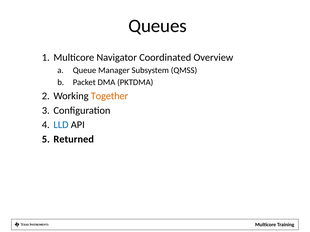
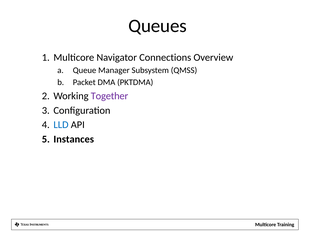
Coordinated: Coordinated -> Connections
Together colour: orange -> purple
Returned: Returned -> Instances
